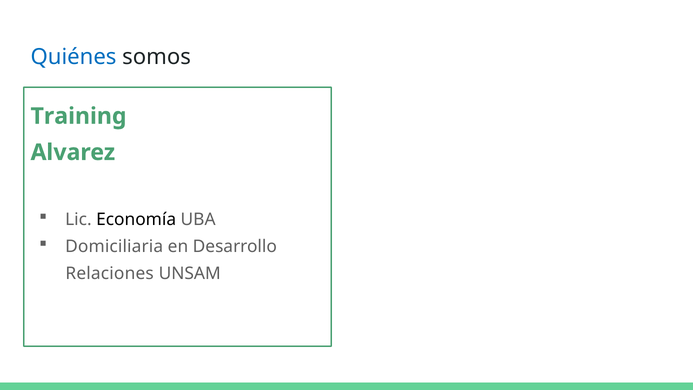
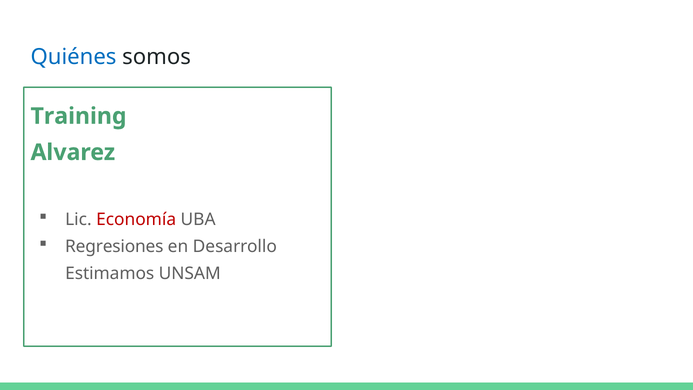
Economía colour: black -> red
Domiciliaria: Domiciliaria -> Regresiones
Relaciones: Relaciones -> Estimamos
